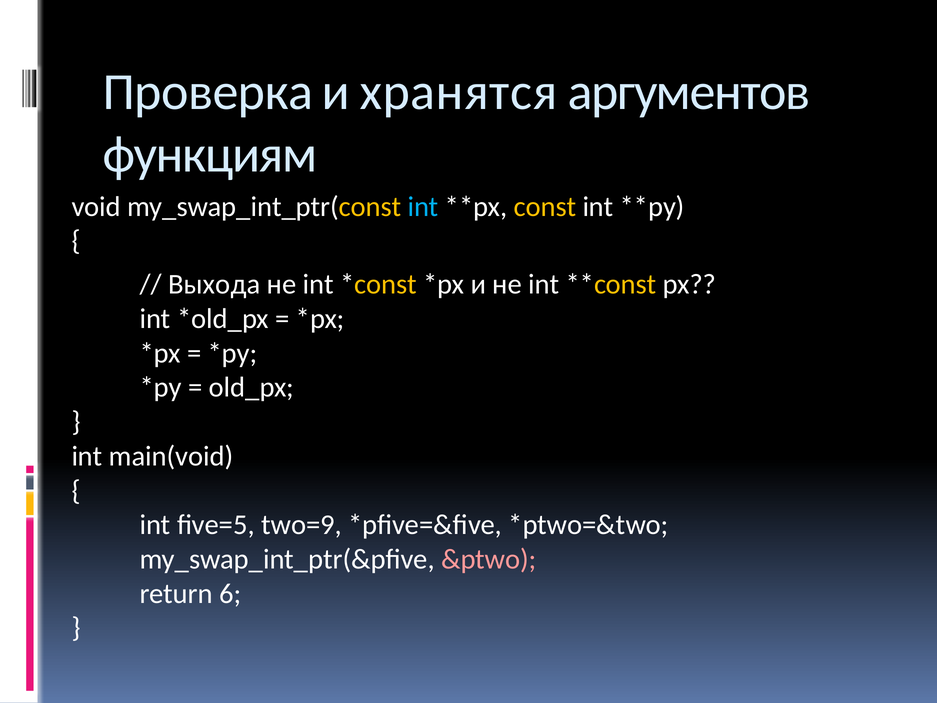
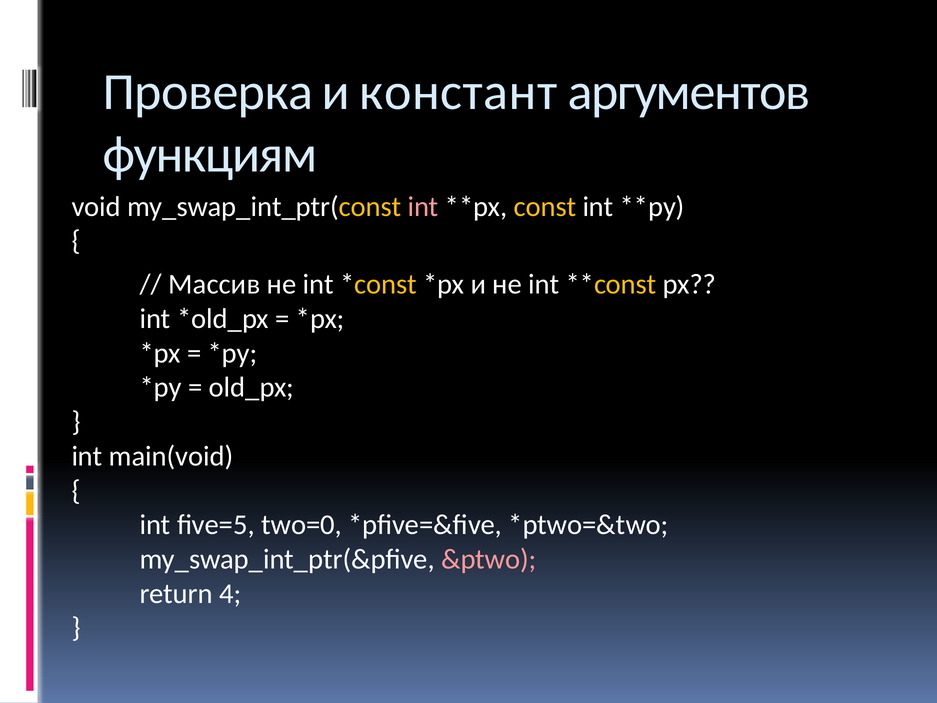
хранятся: хранятся -> констант
int at (423, 207) colour: light blue -> pink
Выхода: Выхода -> Массив
two=9: two=9 -> two=0
6: 6 -> 4
